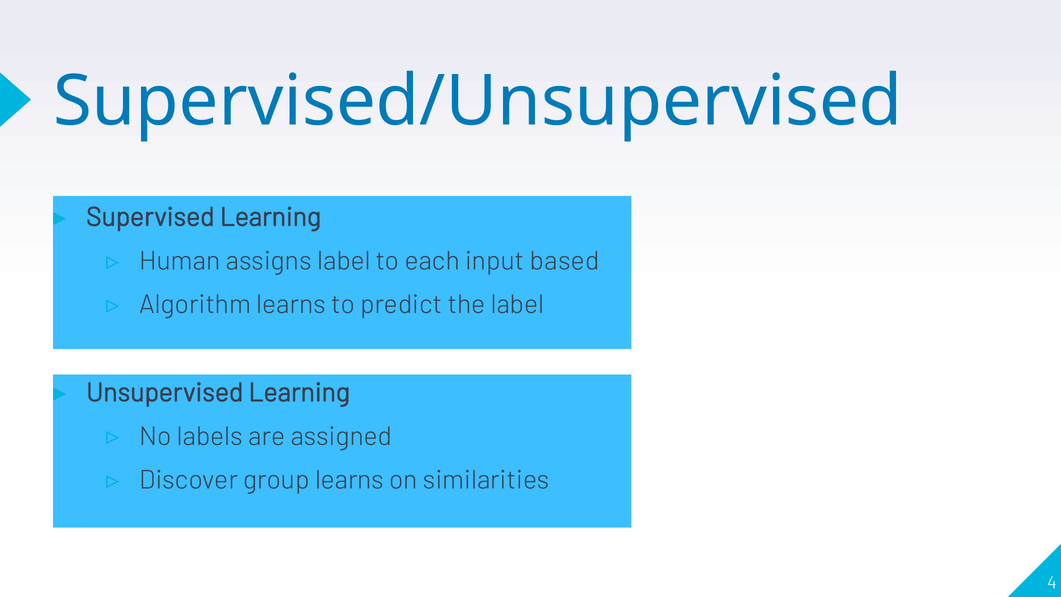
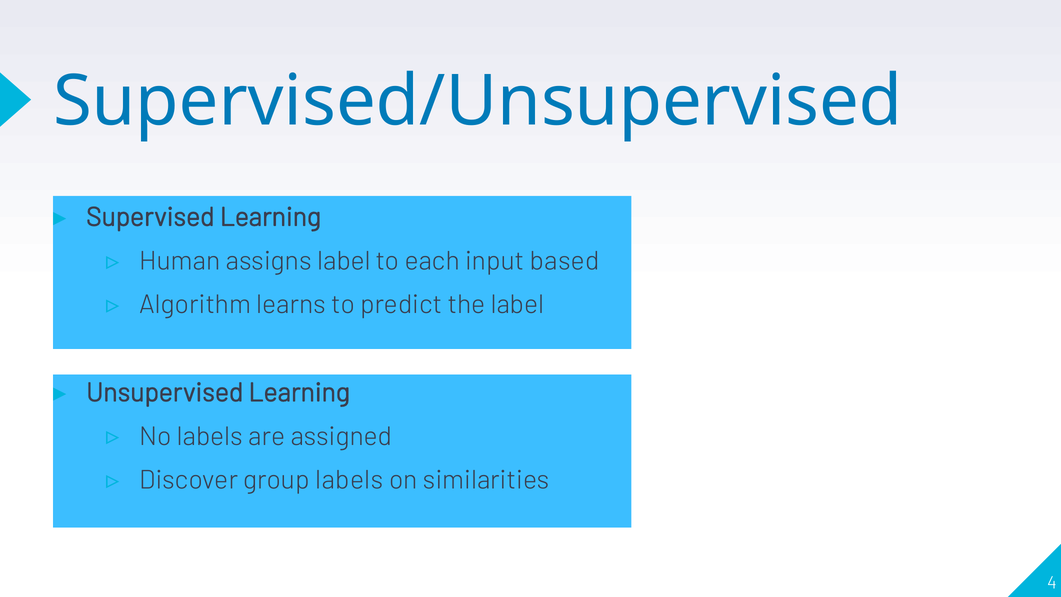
group learns: learns -> labels
